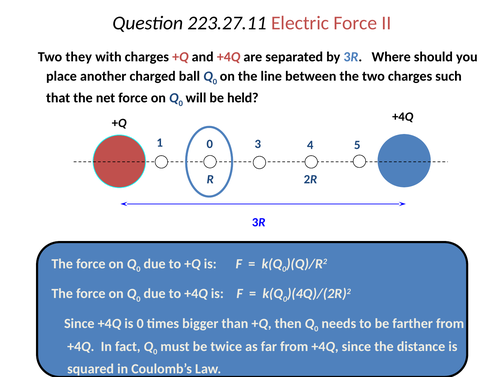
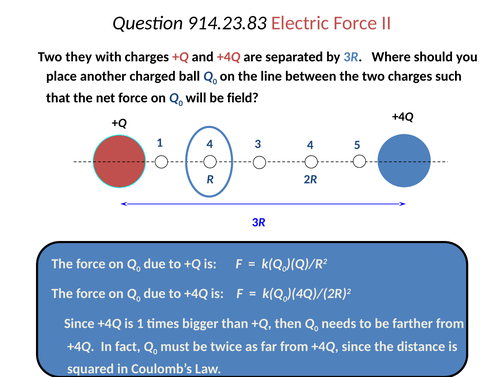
223.27.11: 223.27.11 -> 914.23.83
held: held -> field
1 0: 0 -> 4
is 0: 0 -> 1
